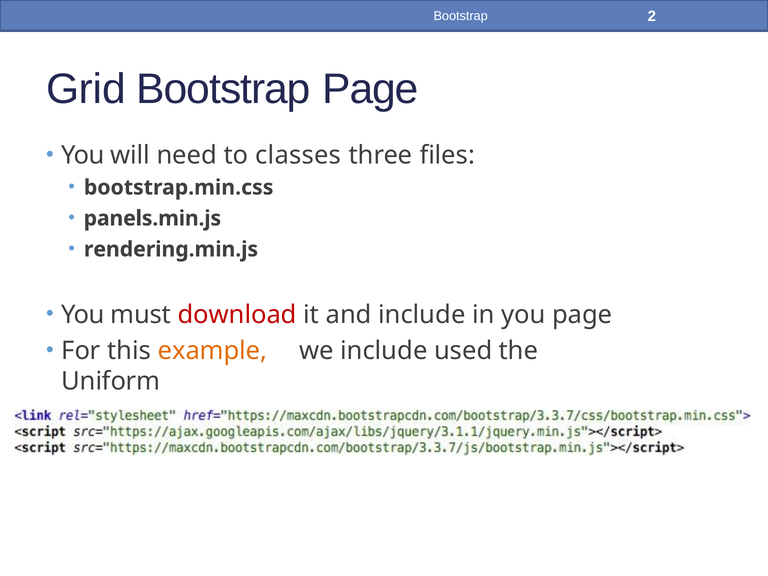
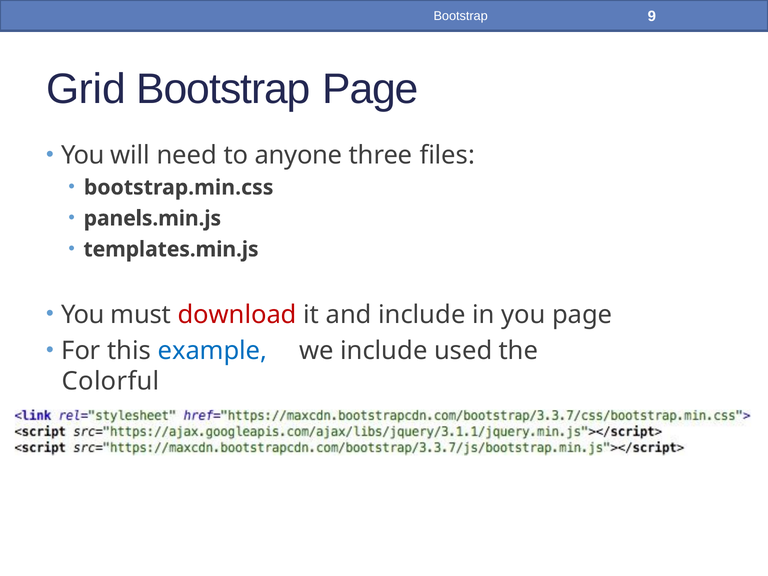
2: 2 -> 9
classes: classes -> anyone
rendering.min.js: rendering.min.js -> templates.min.js
example colour: orange -> blue
Uniform: Uniform -> Colorful
